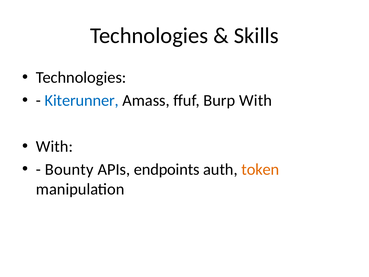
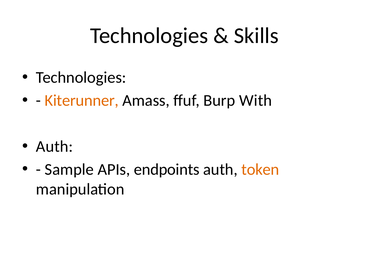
Kiterunner colour: blue -> orange
With at (54, 146): With -> Auth
Bounty: Bounty -> Sample
